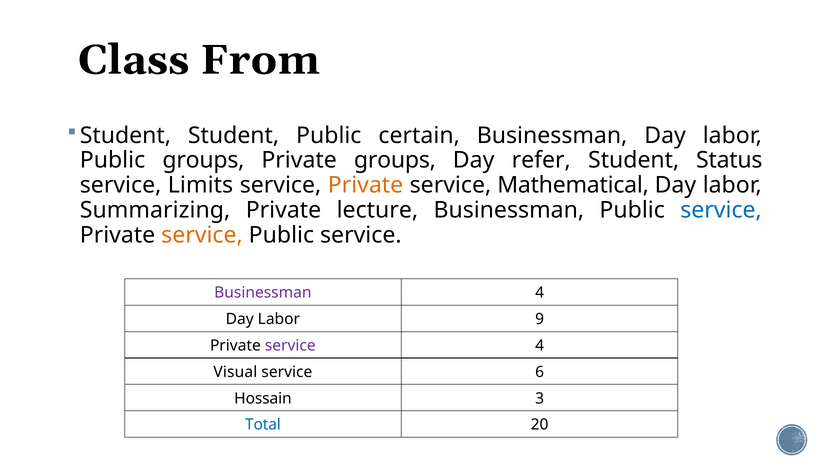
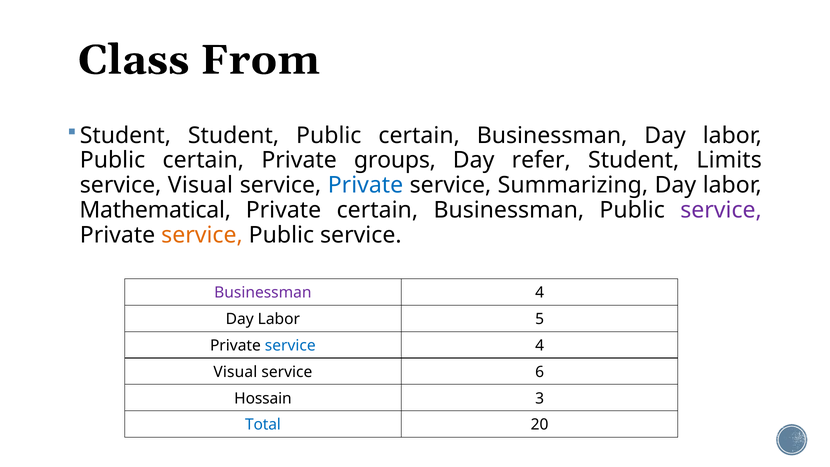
groups at (203, 160): groups -> certain
Status: Status -> Limits
service Limits: Limits -> Visual
Private at (365, 185) colour: orange -> blue
Mathematical: Mathematical -> Summarizing
Summarizing: Summarizing -> Mathematical
Private lecture: lecture -> certain
service at (721, 210) colour: blue -> purple
9: 9 -> 5
service at (290, 346) colour: purple -> blue
